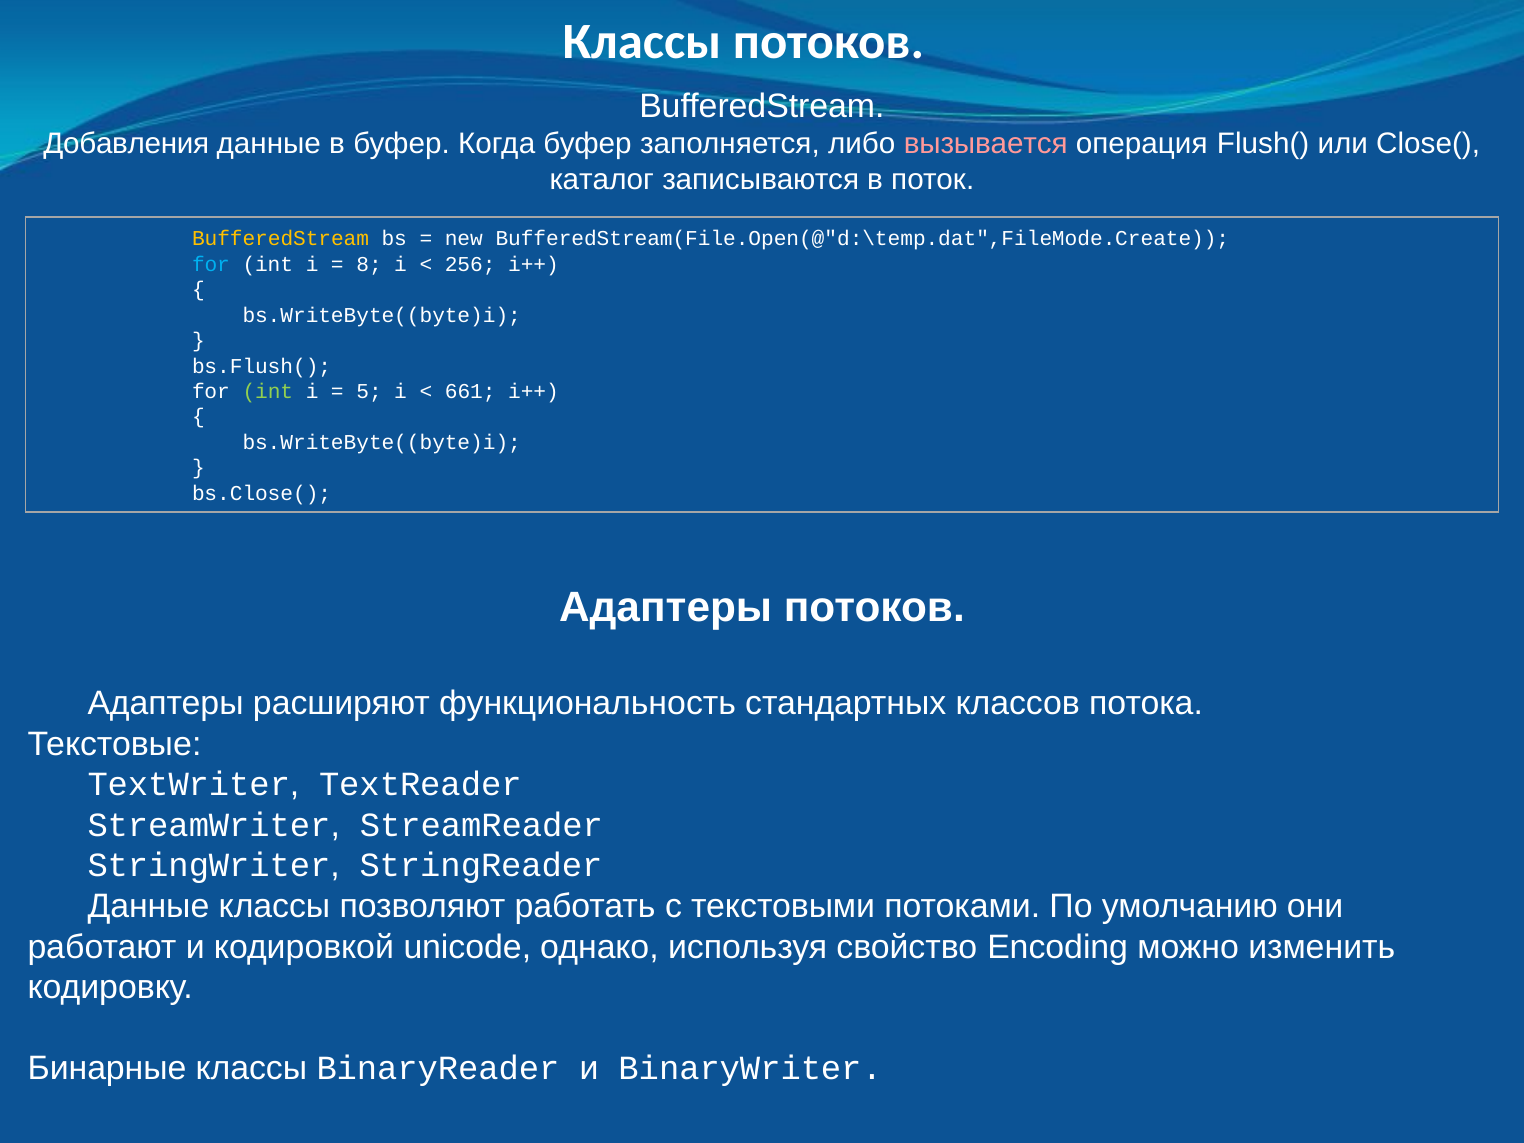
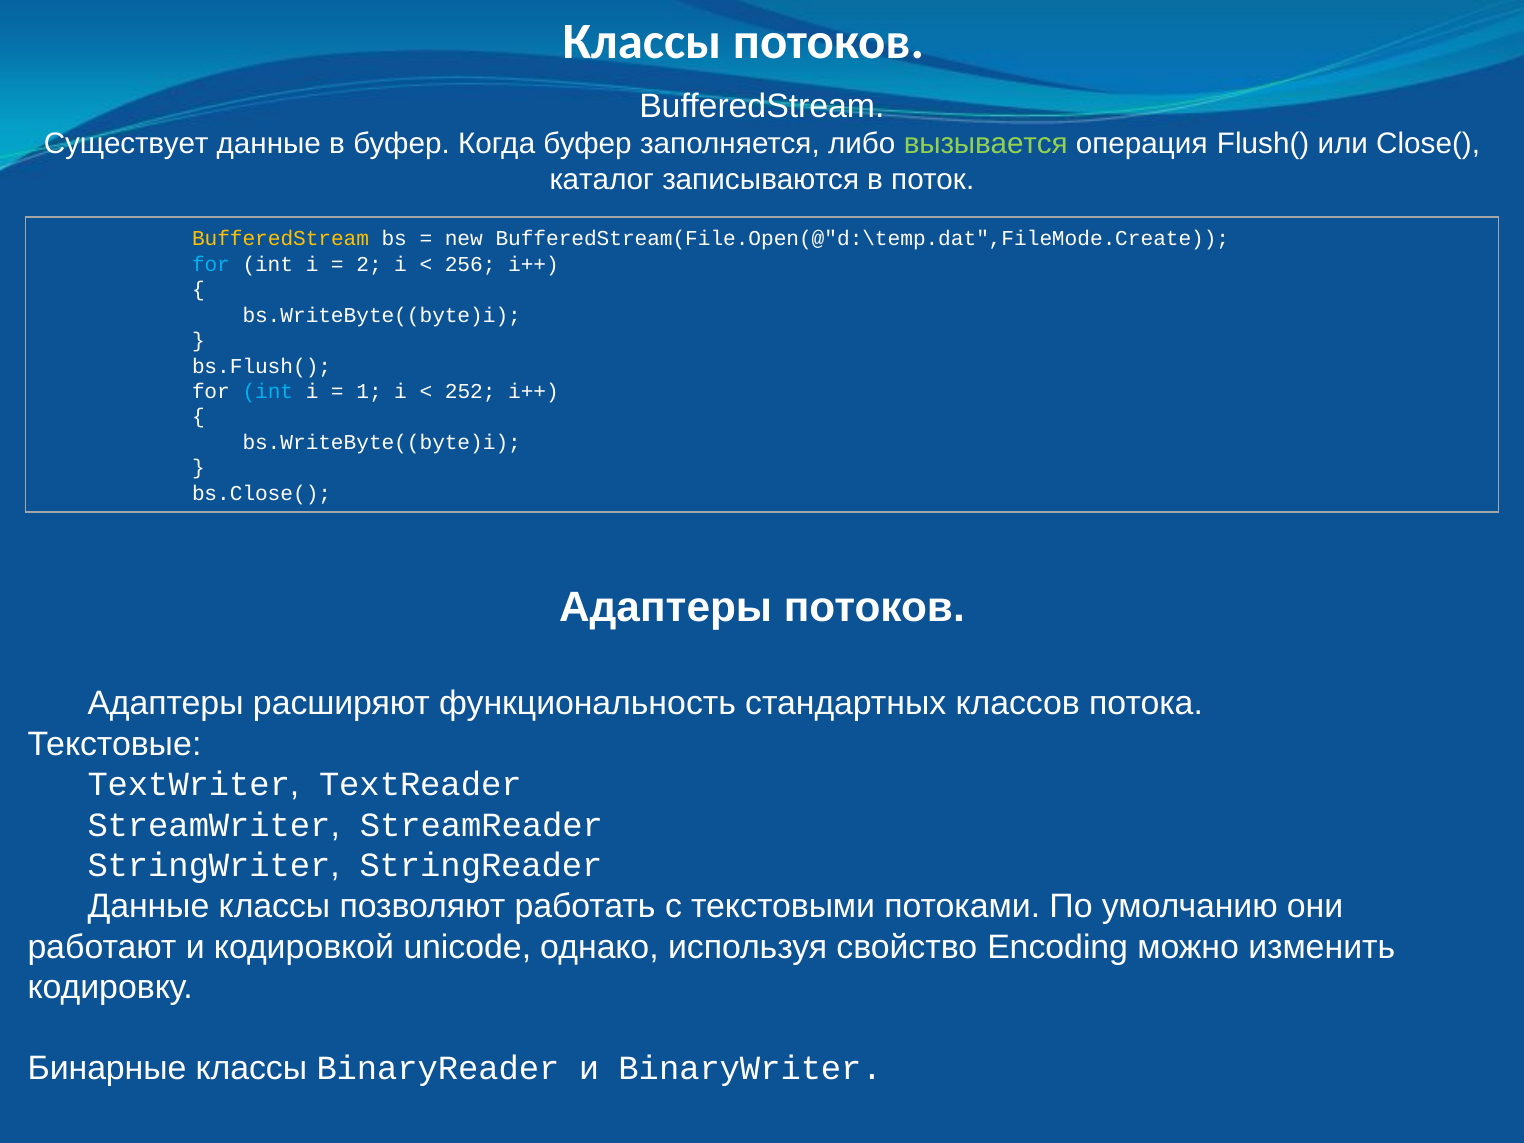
Добавления: Добавления -> Существует
вызывается colour: pink -> light green
8: 8 -> 2
int at (268, 391) colour: light green -> light blue
5: 5 -> 1
661: 661 -> 252
